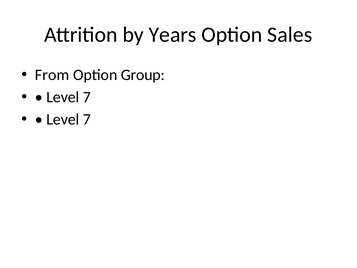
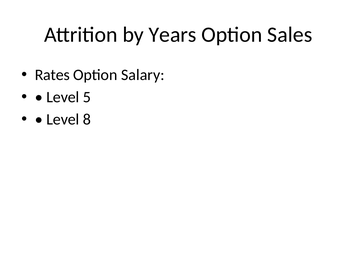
From: From -> Rates
Group: Group -> Salary
7 at (87, 97): 7 -> 5
7 at (87, 119): 7 -> 8
